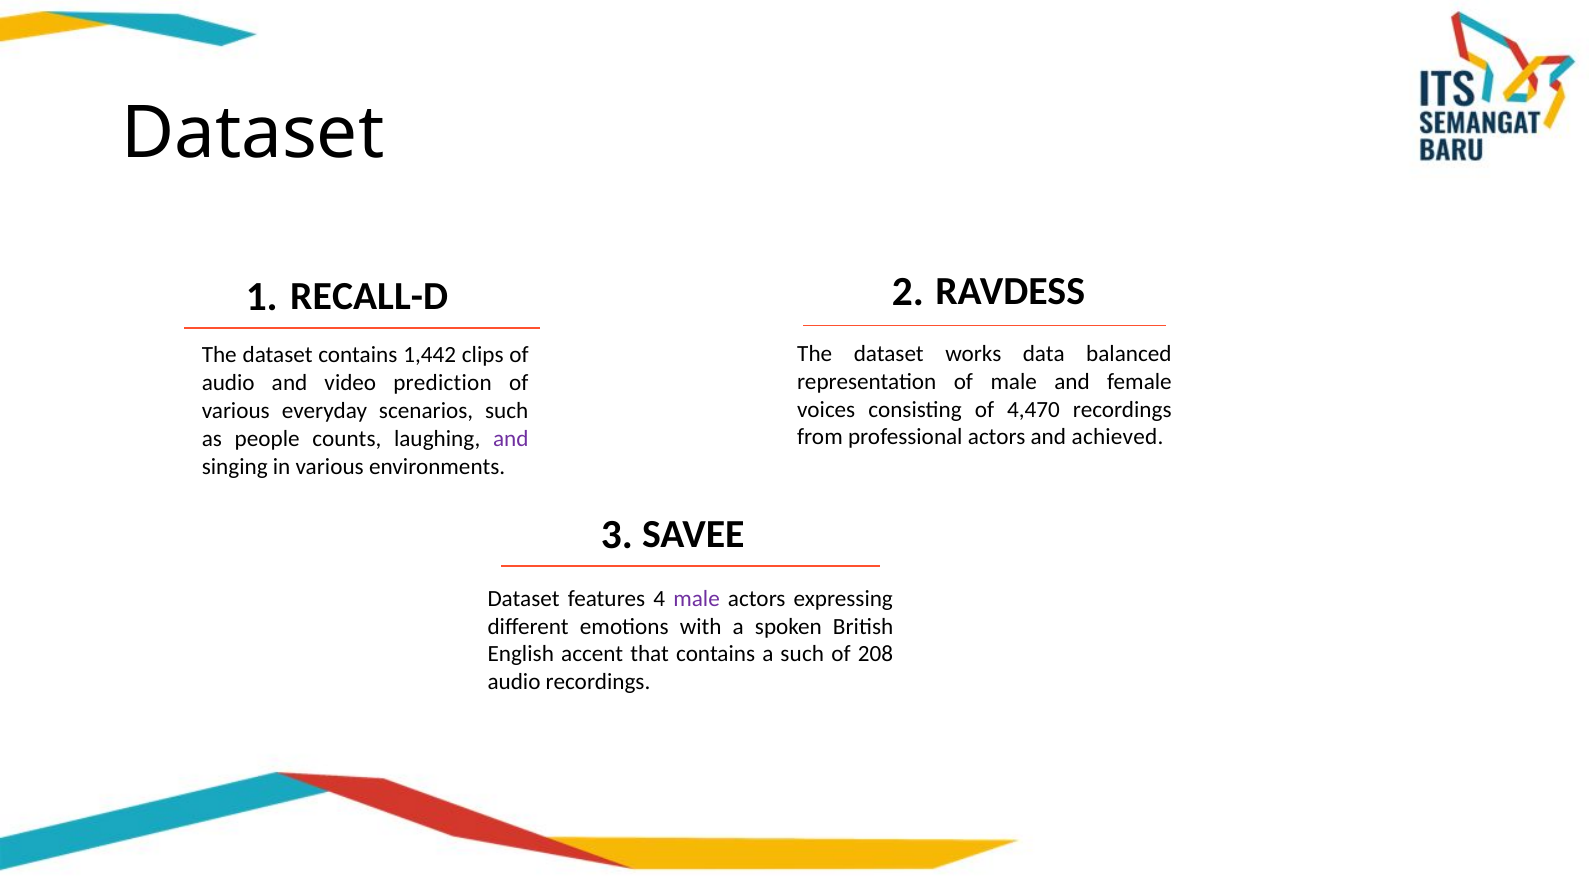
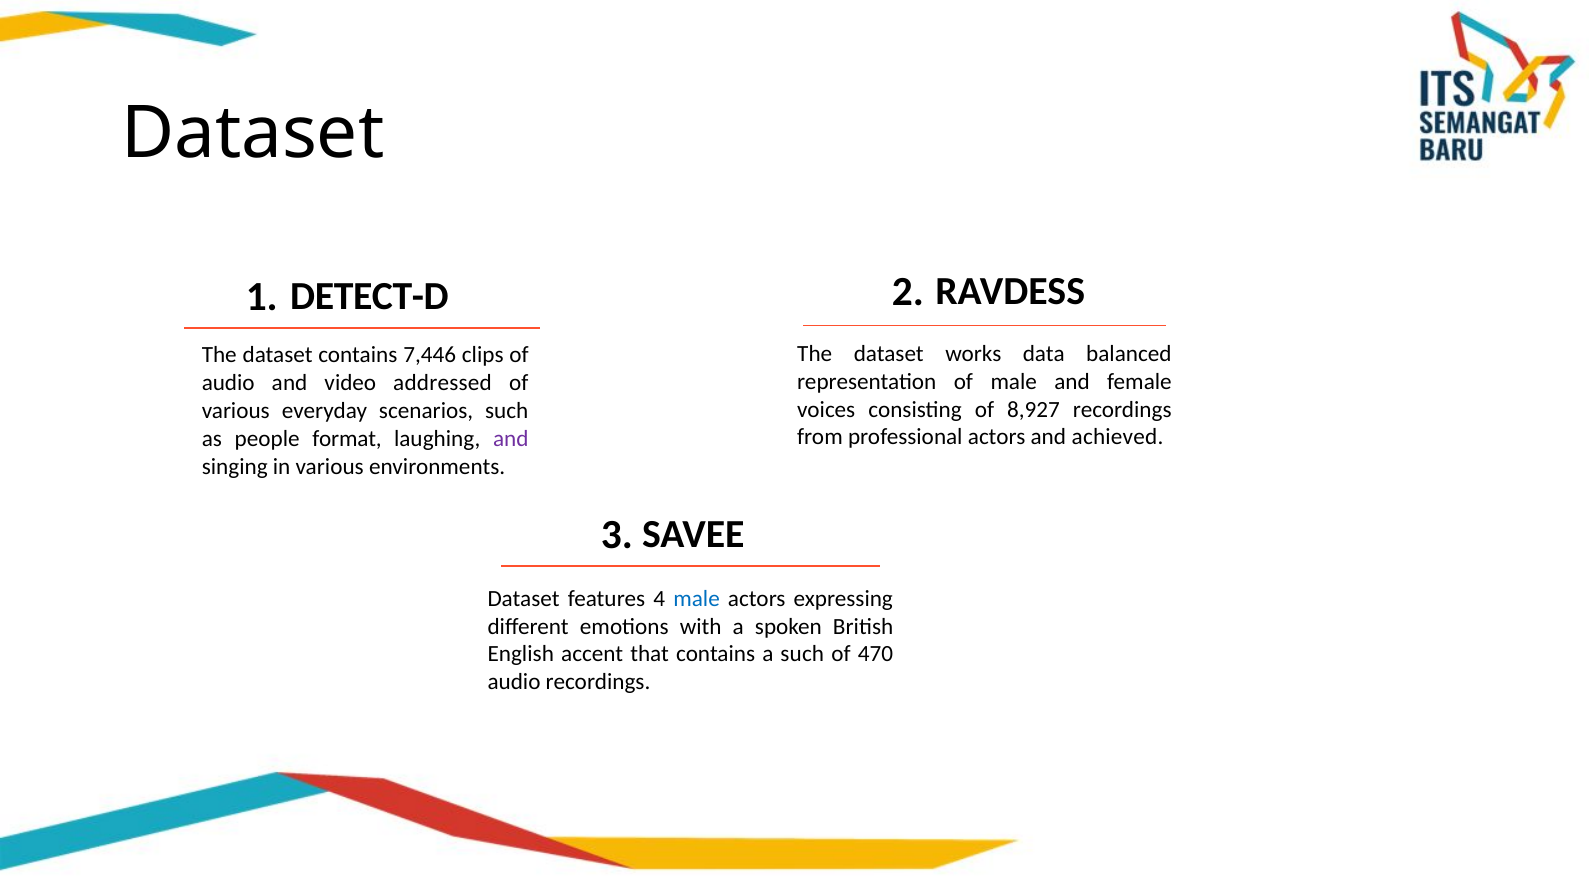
RECALL-D: RECALL-D -> DETECT-D
1,442: 1,442 -> 7,446
prediction: prediction -> addressed
4,470: 4,470 -> 8,927
counts: counts -> format
male at (697, 598) colour: purple -> blue
208: 208 -> 470
